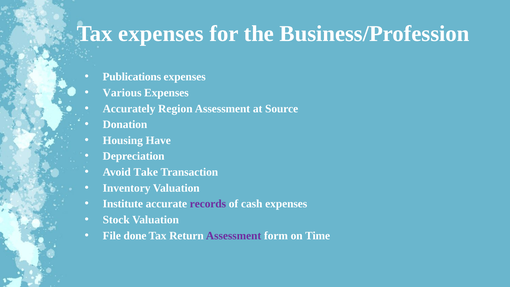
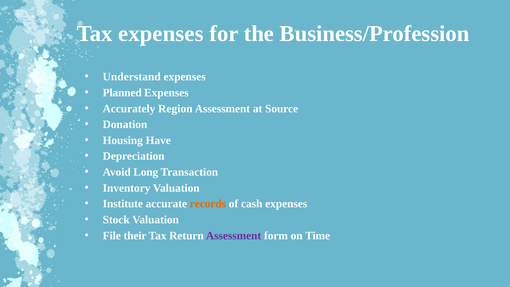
Publications: Publications -> Understand
Various: Various -> Planned
Take: Take -> Long
records colour: purple -> orange
done: done -> their
